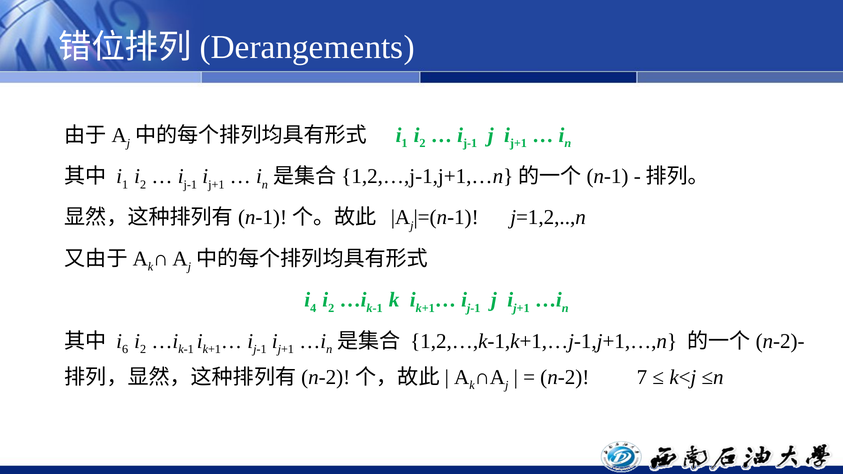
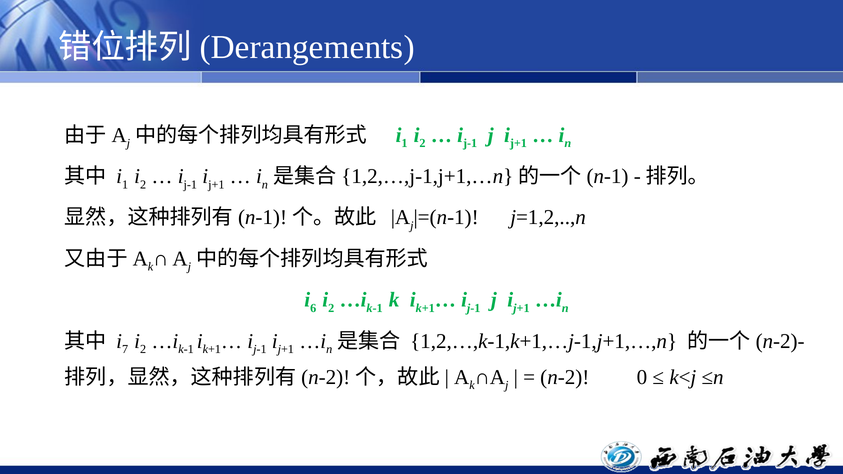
4: 4 -> 6
6: 6 -> 7
7: 7 -> 0
